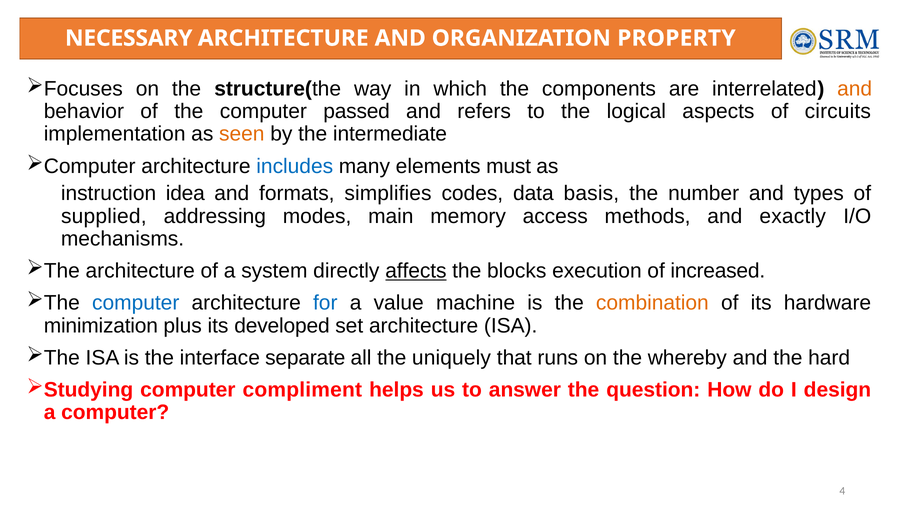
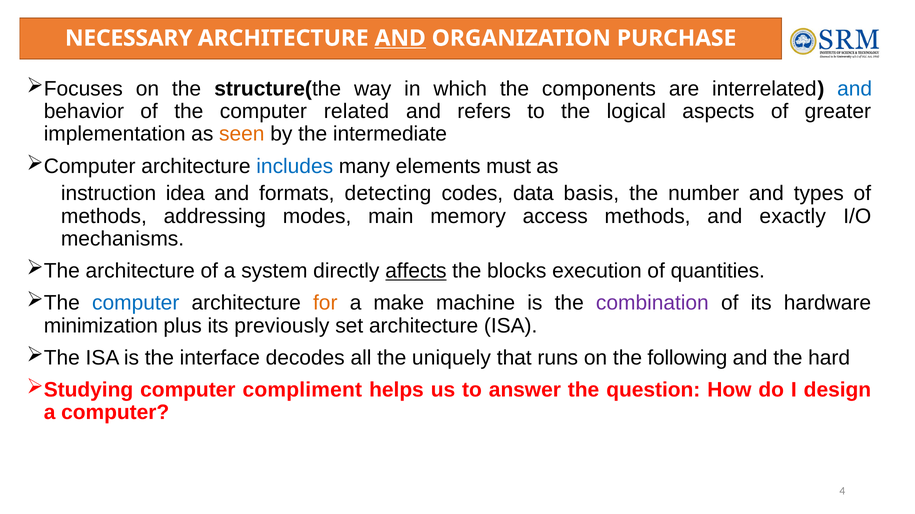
AND at (400, 38) underline: none -> present
PROPERTY: PROPERTY -> PURCHASE
and at (855, 89) colour: orange -> blue
passed: passed -> related
circuits: circuits -> greater
simplifies: simplifies -> detecting
supplied at (104, 216): supplied -> methods
increased: increased -> quantities
for colour: blue -> orange
value: value -> make
combination colour: orange -> purple
developed: developed -> previously
separate: separate -> decodes
whereby: whereby -> following
